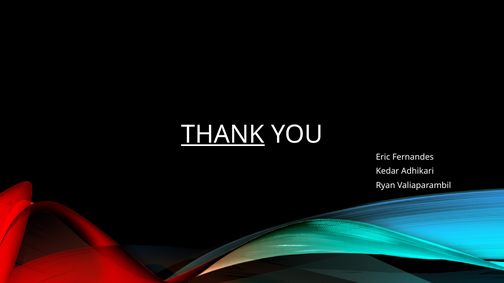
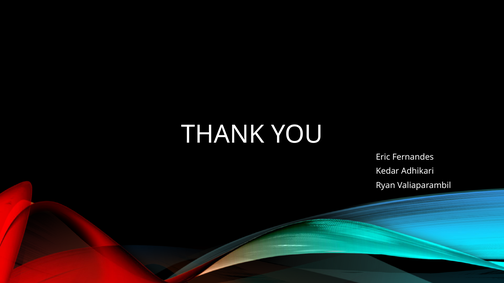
THANK underline: present -> none
